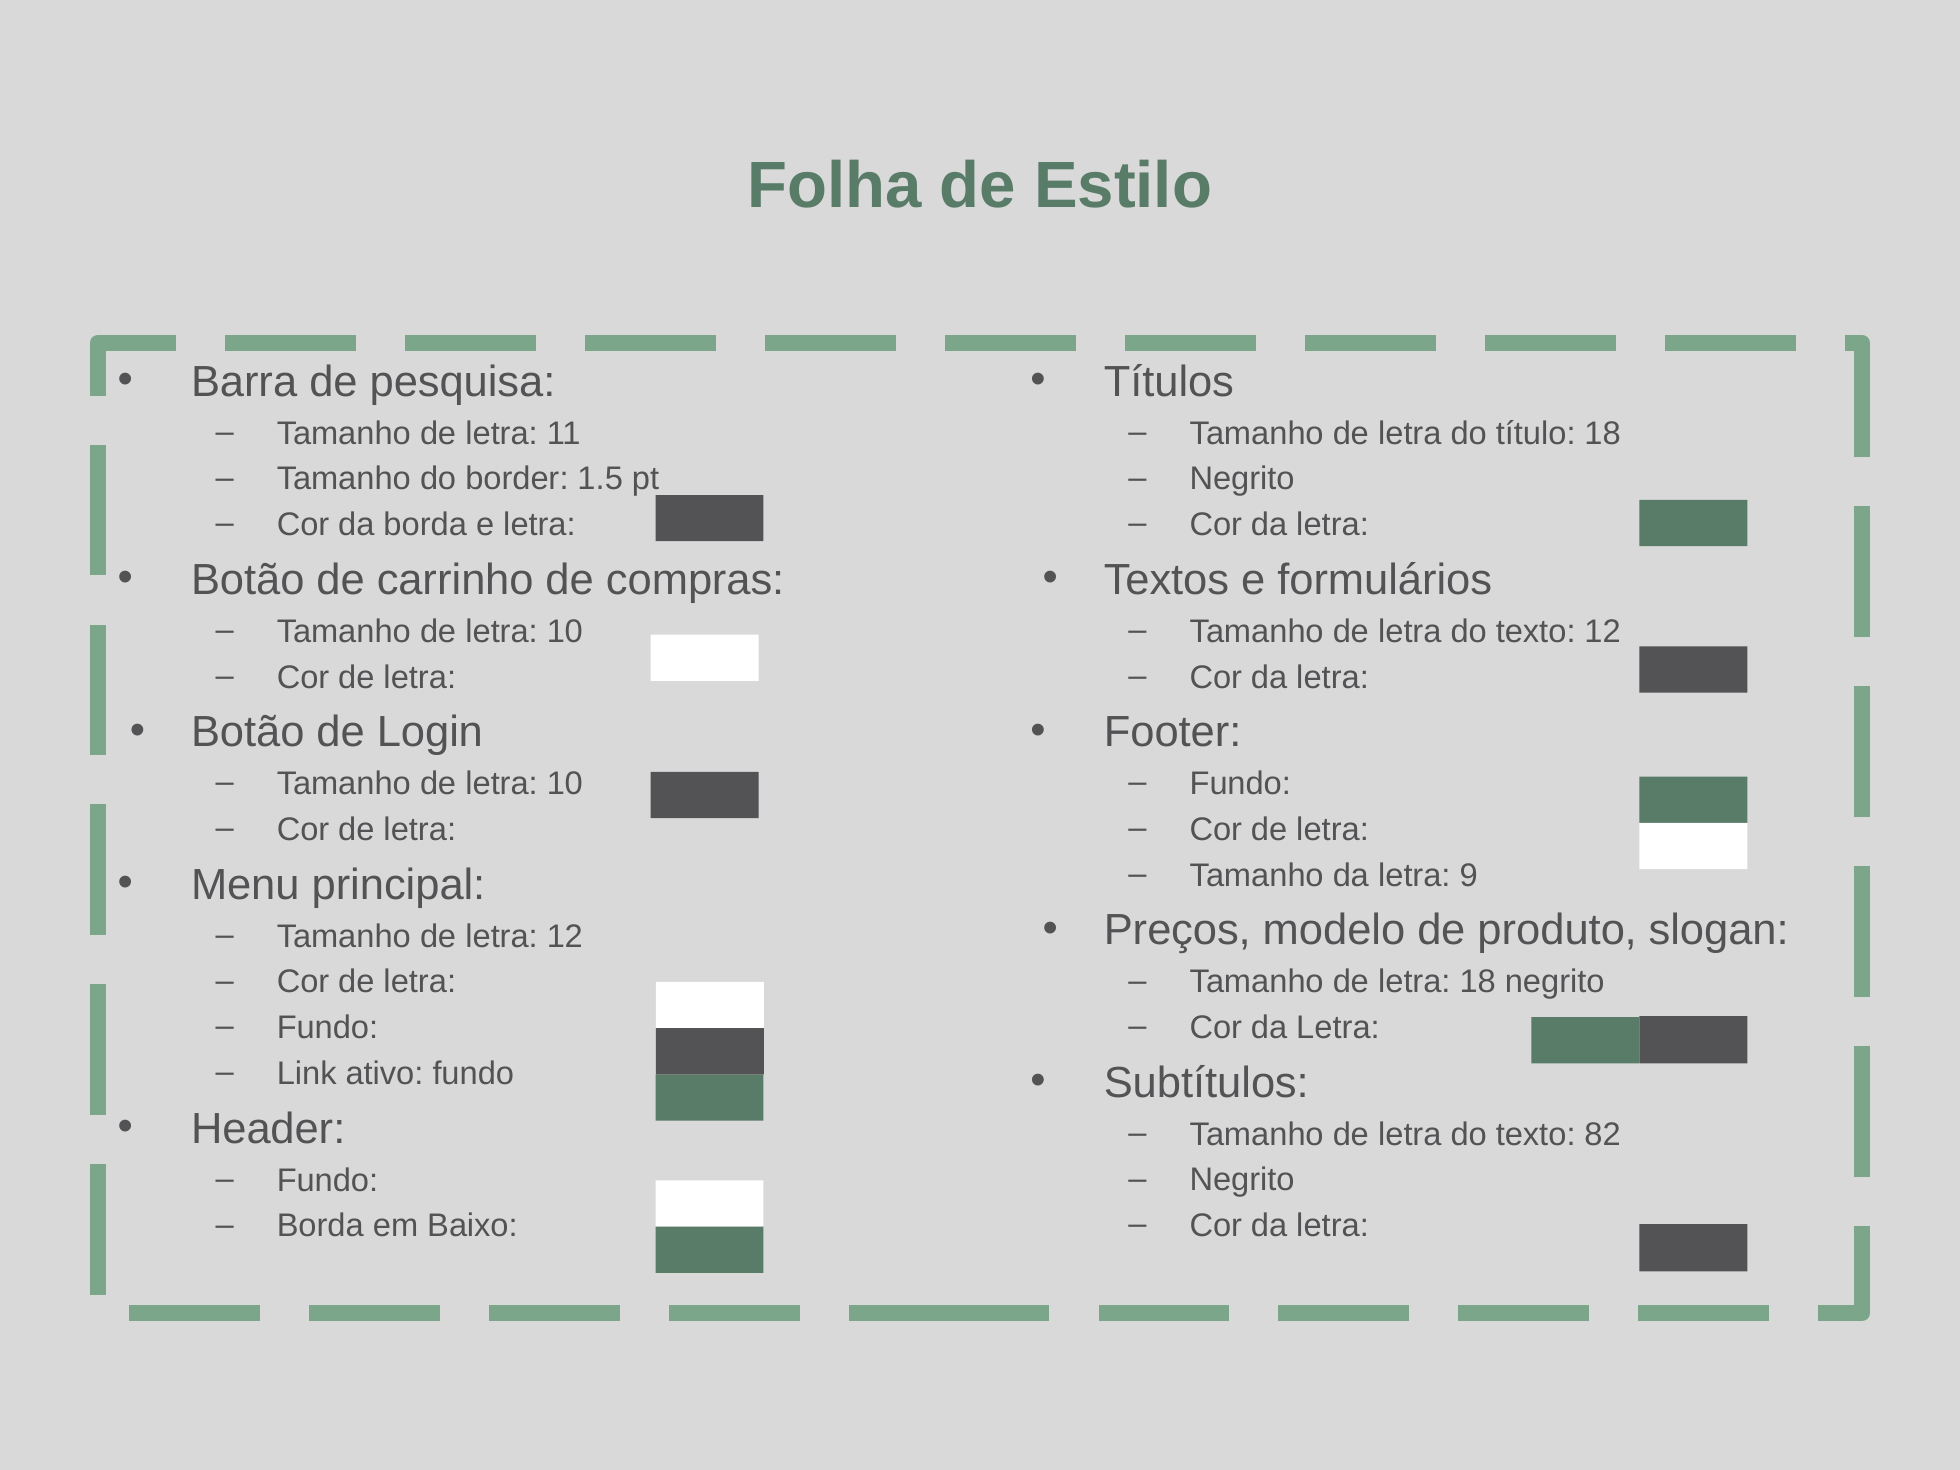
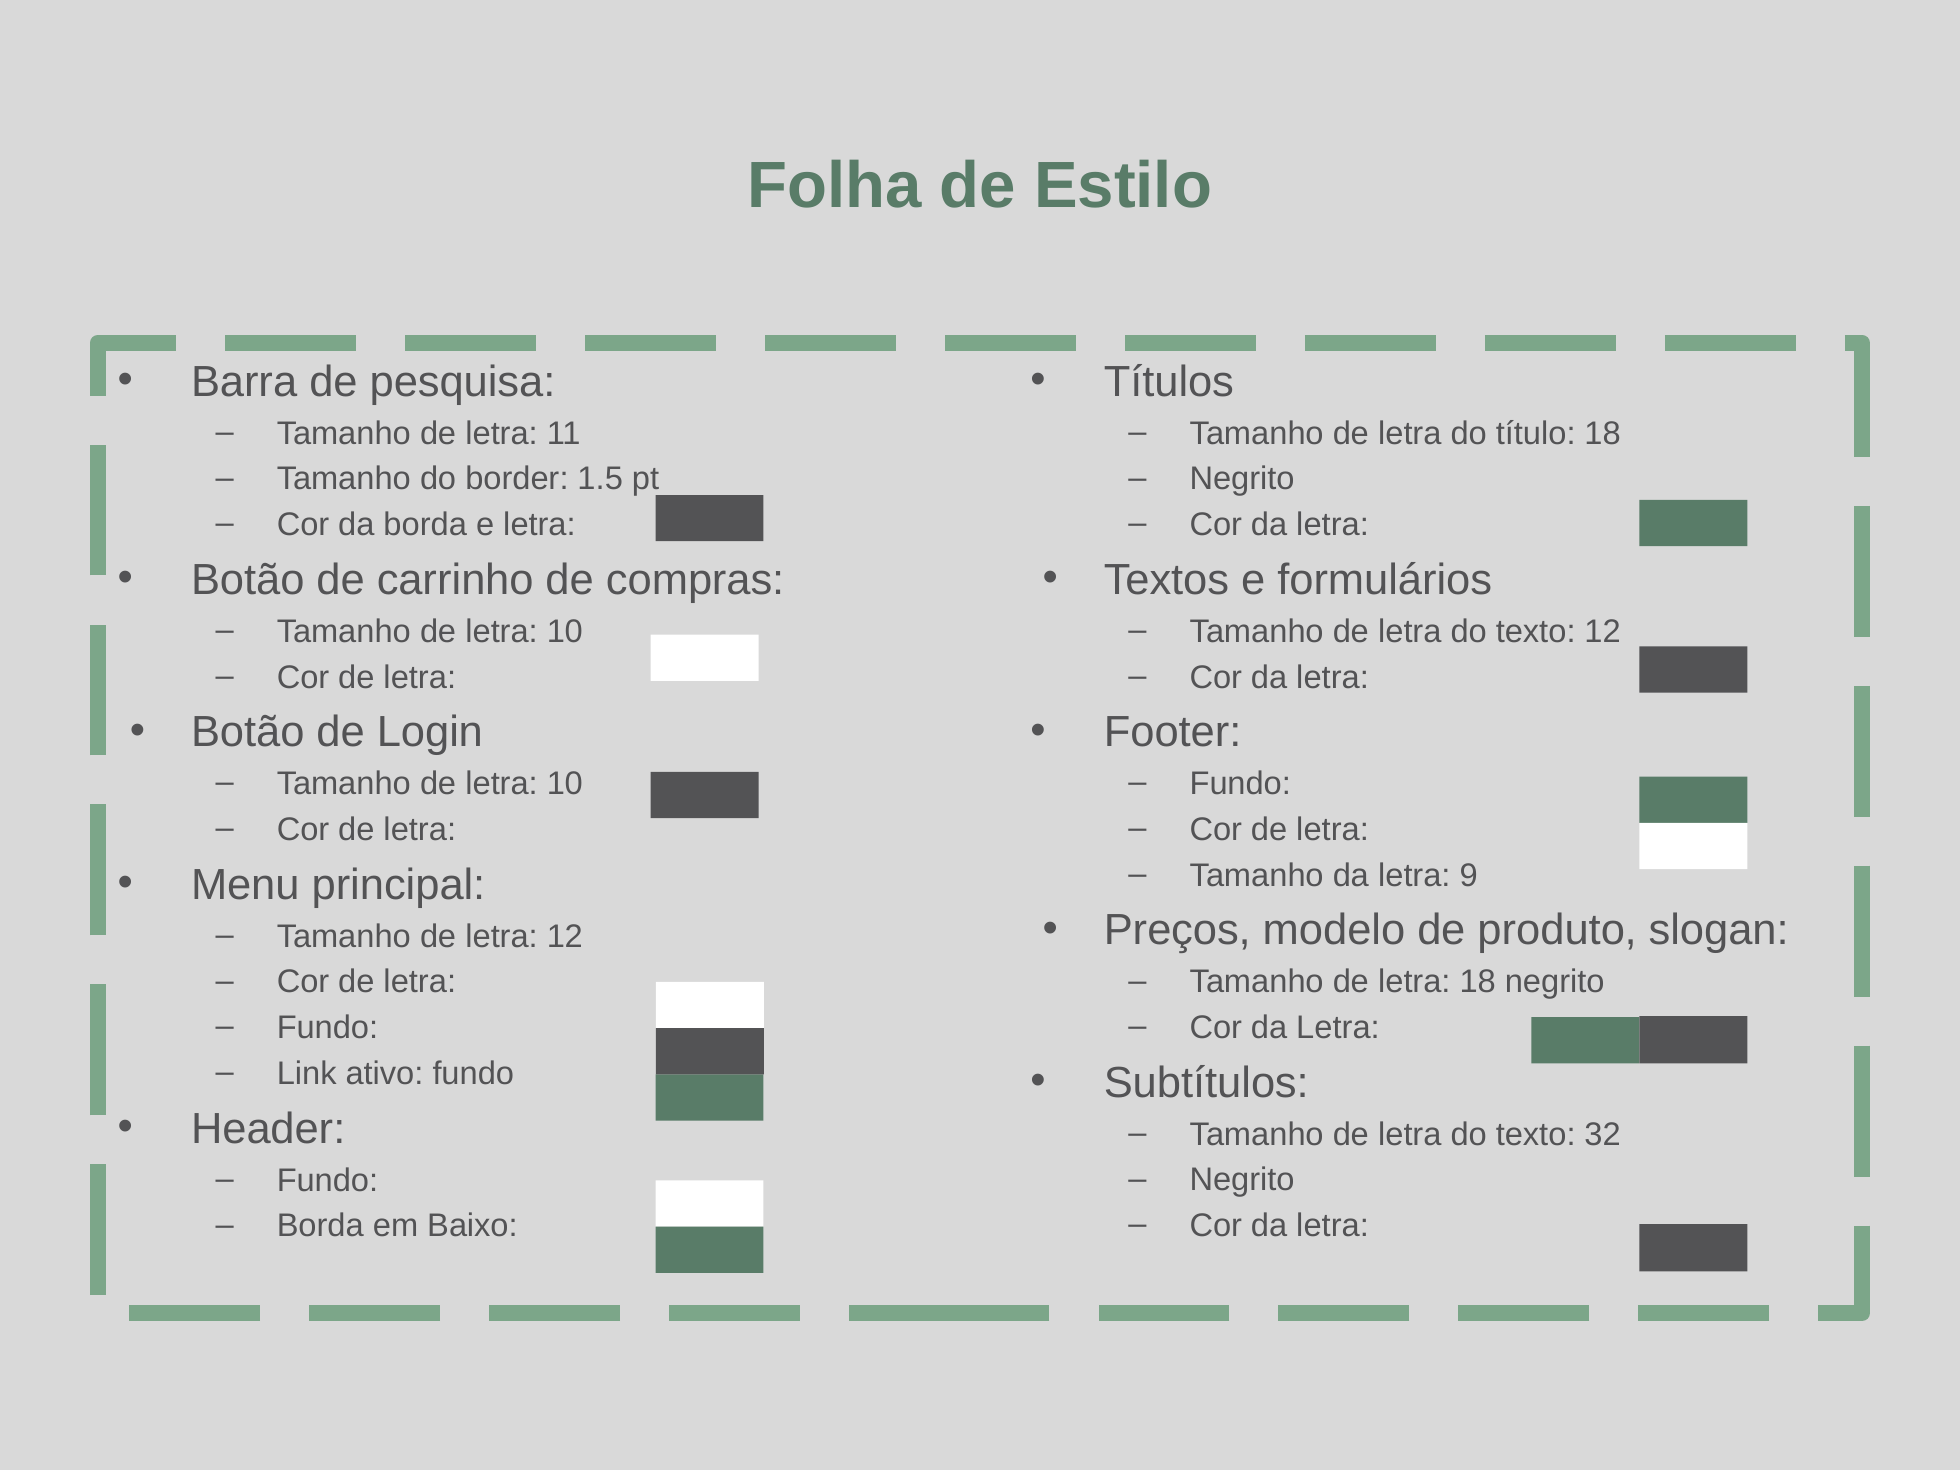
82: 82 -> 32
